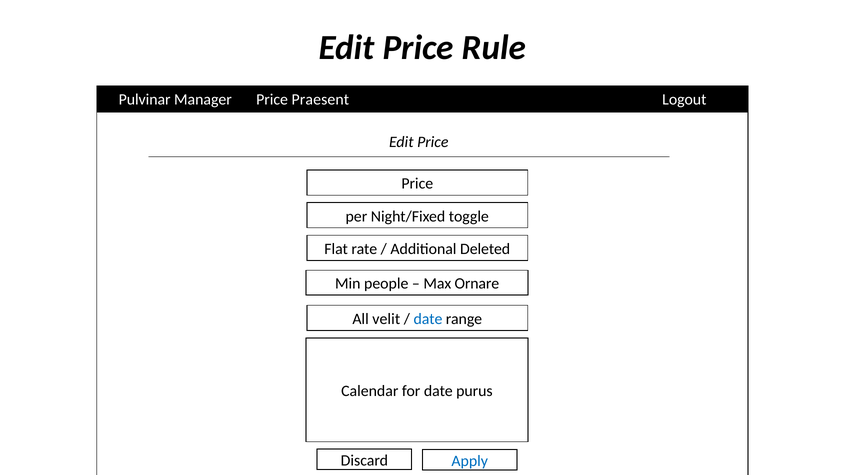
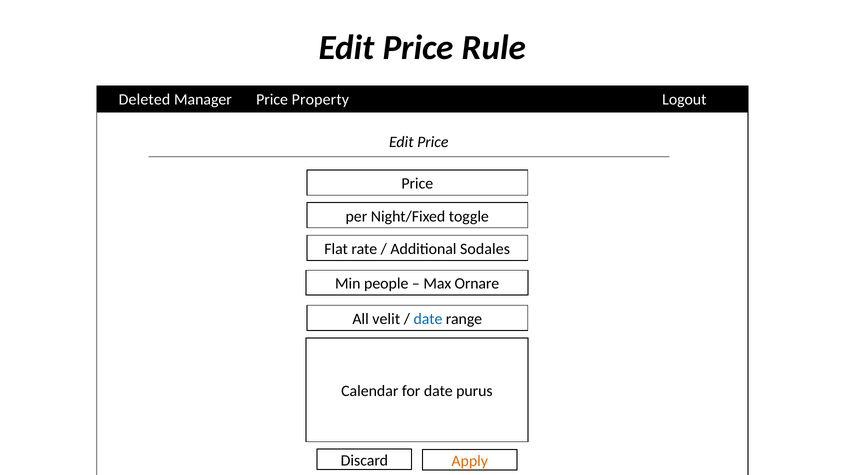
Pulvinar: Pulvinar -> Deleted
Praesent: Praesent -> Property
Deleted: Deleted -> Sodales
Apply colour: blue -> orange
